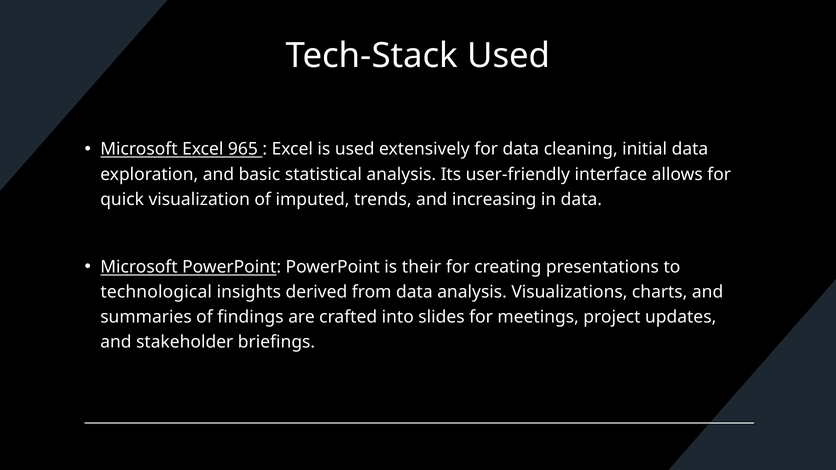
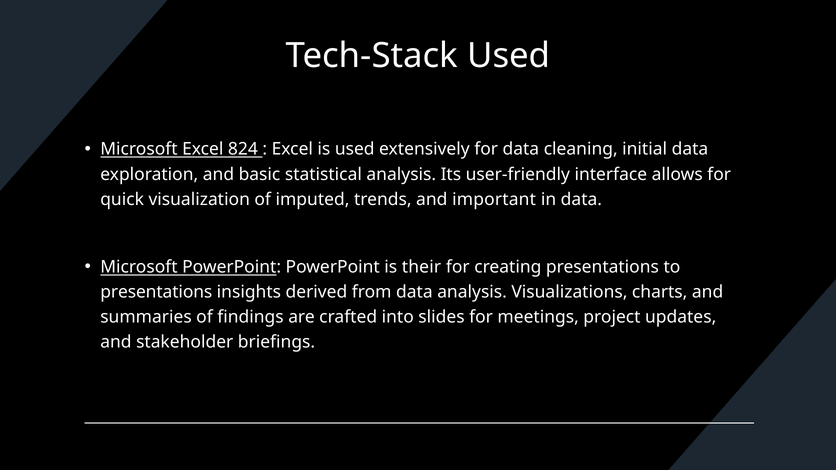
965: 965 -> 824
increasing: increasing -> important
technological at (156, 292): technological -> presentations
